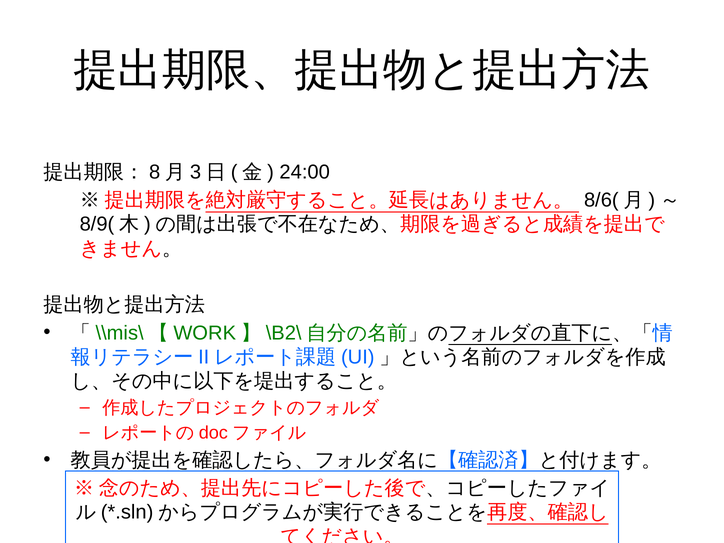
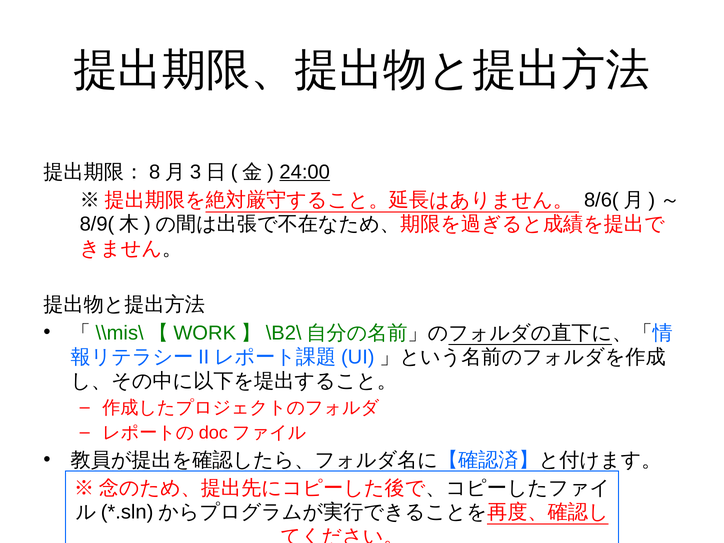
24:00 underline: none -> present
